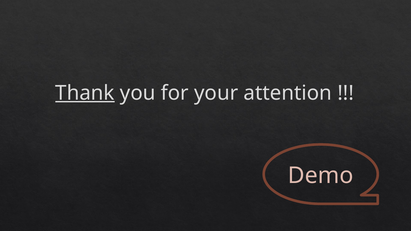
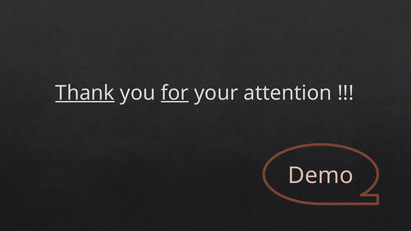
for underline: none -> present
